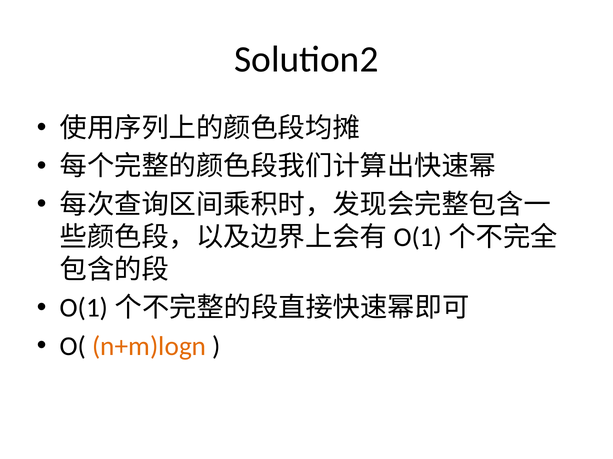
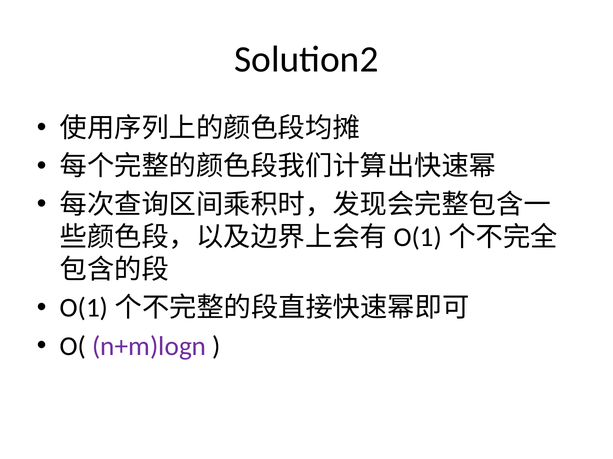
n+m)logn colour: orange -> purple
